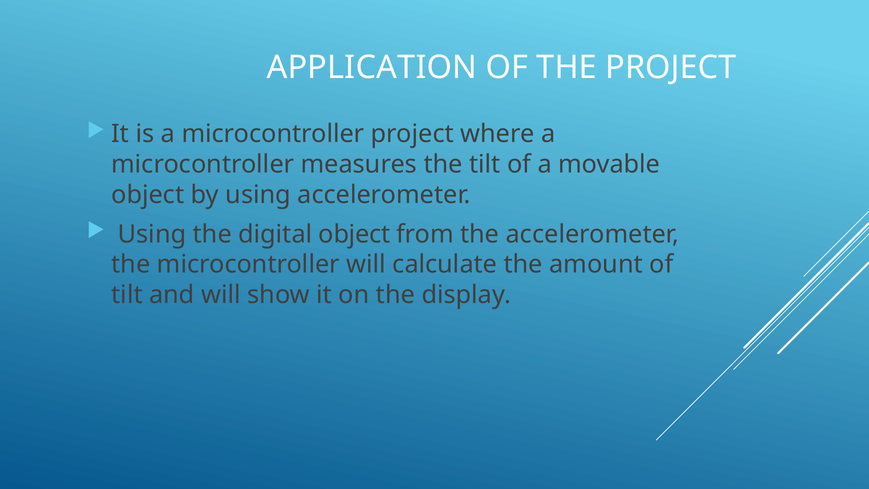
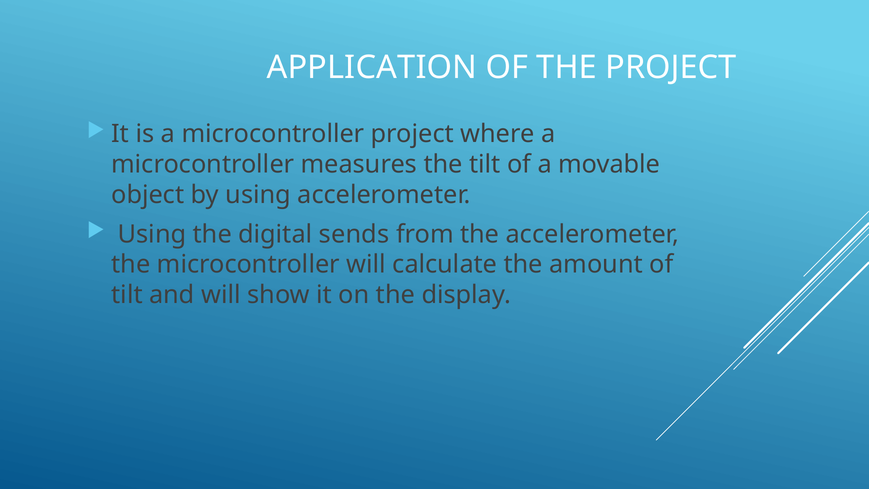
digital object: object -> sends
